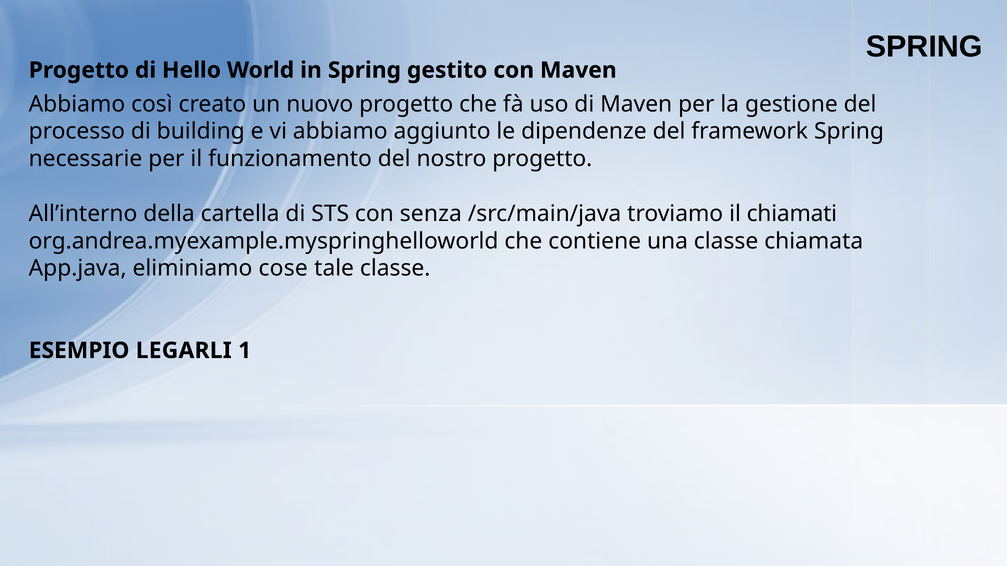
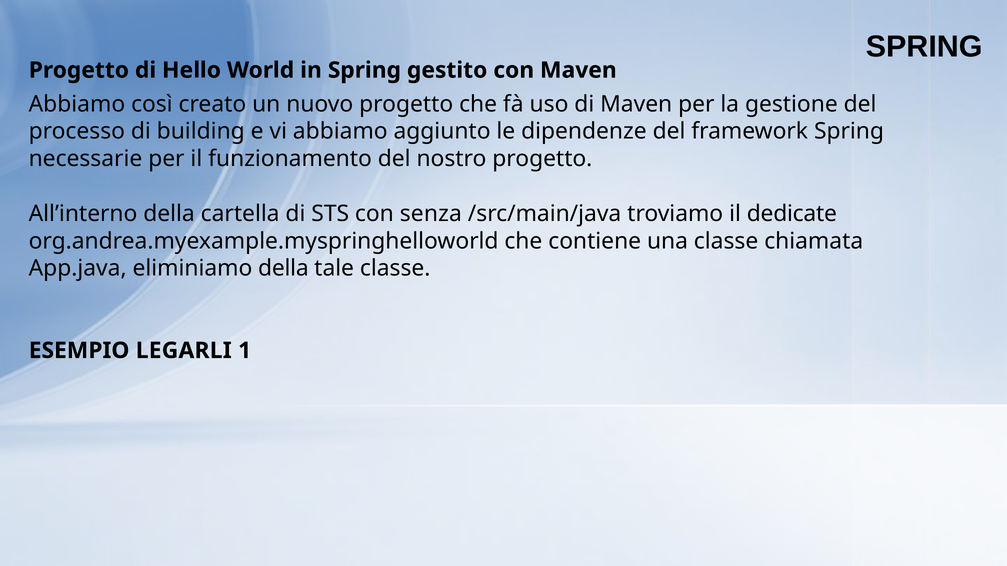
chiamati: chiamati -> dedicate
eliminiamo cose: cose -> della
